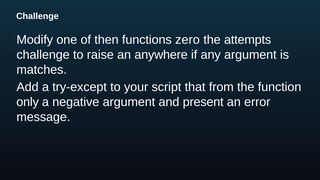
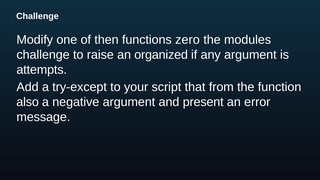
attempts: attempts -> modules
anywhere: anywhere -> organized
matches: matches -> attempts
only: only -> also
